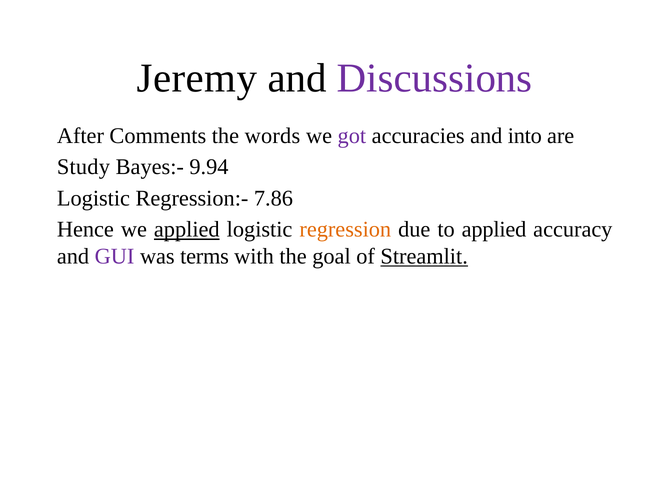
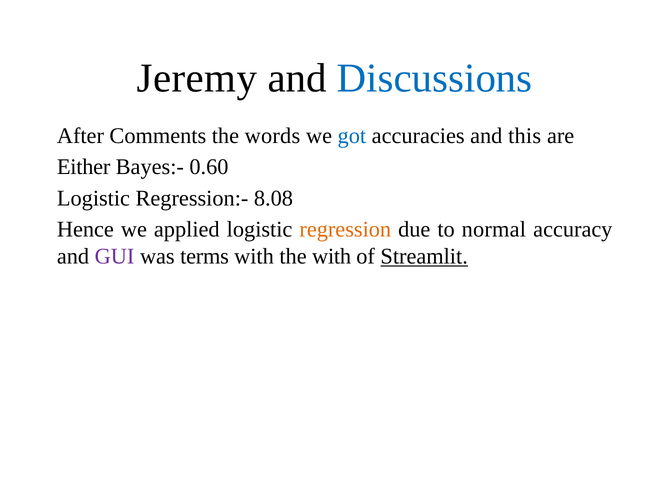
Discussions colour: purple -> blue
got colour: purple -> blue
into: into -> this
Study: Study -> Either
9.94: 9.94 -> 0.60
7.86: 7.86 -> 8.08
applied at (187, 229) underline: present -> none
to applied: applied -> normal
the goal: goal -> with
